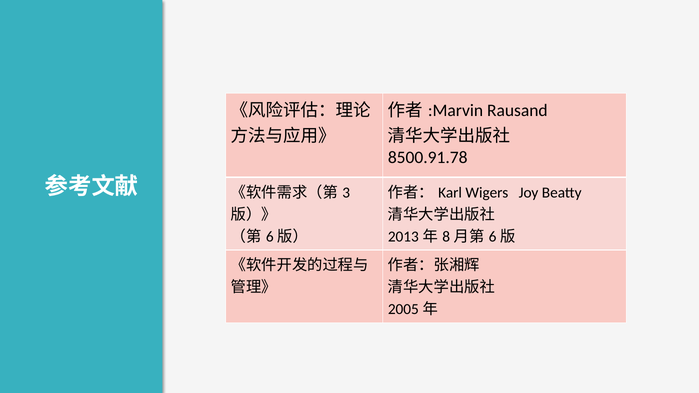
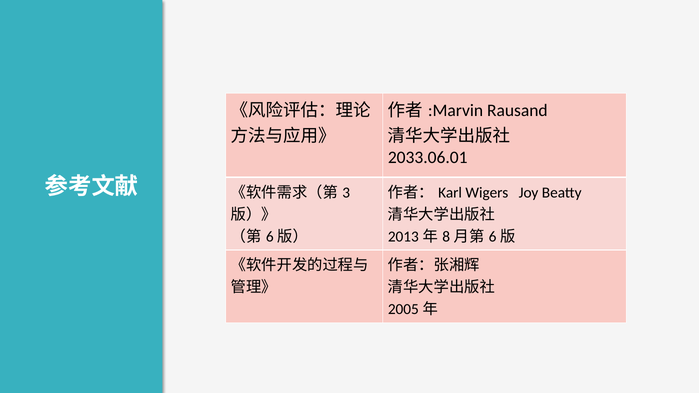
8500.91.78: 8500.91.78 -> 2033.06.01
